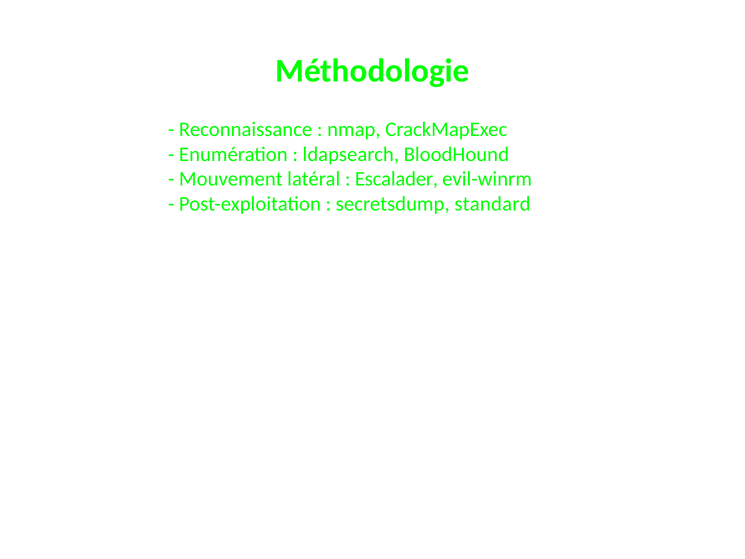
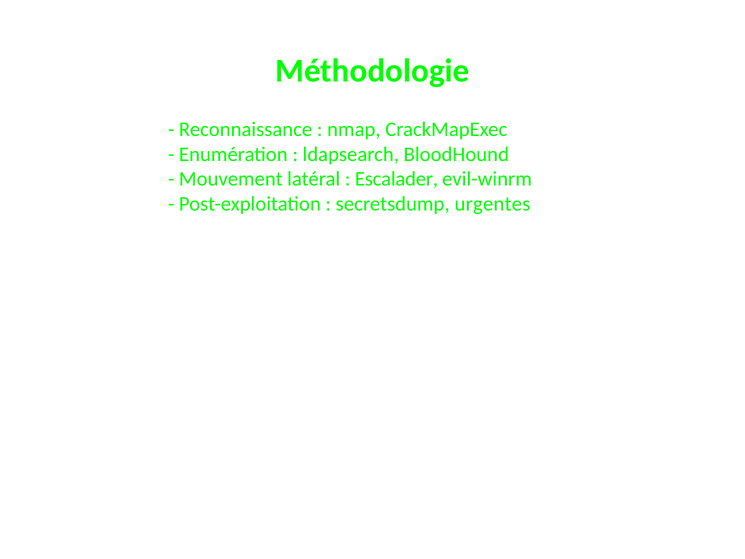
standard: standard -> urgentes
